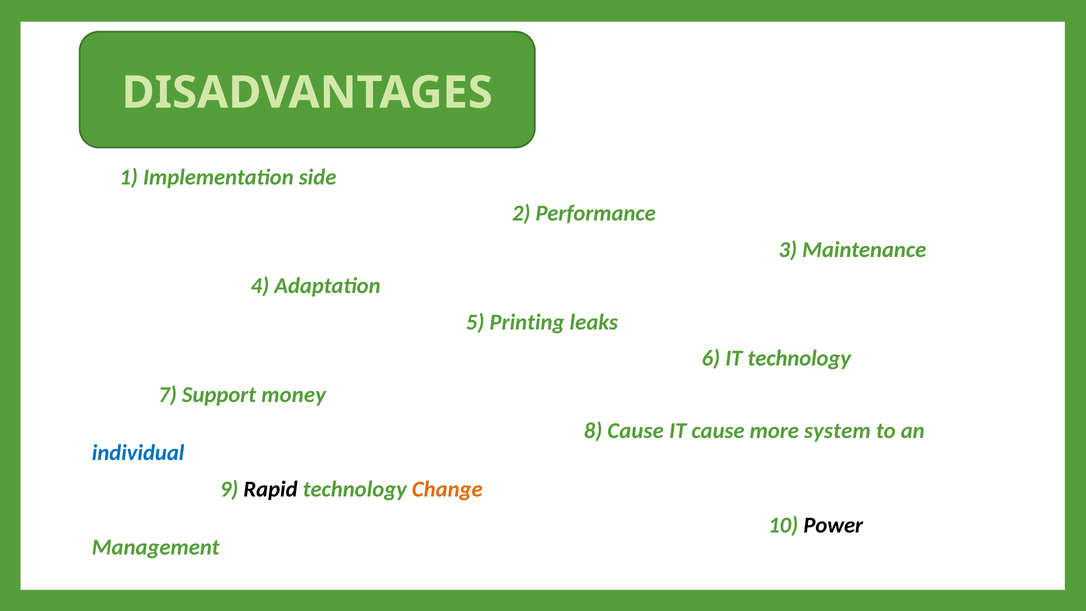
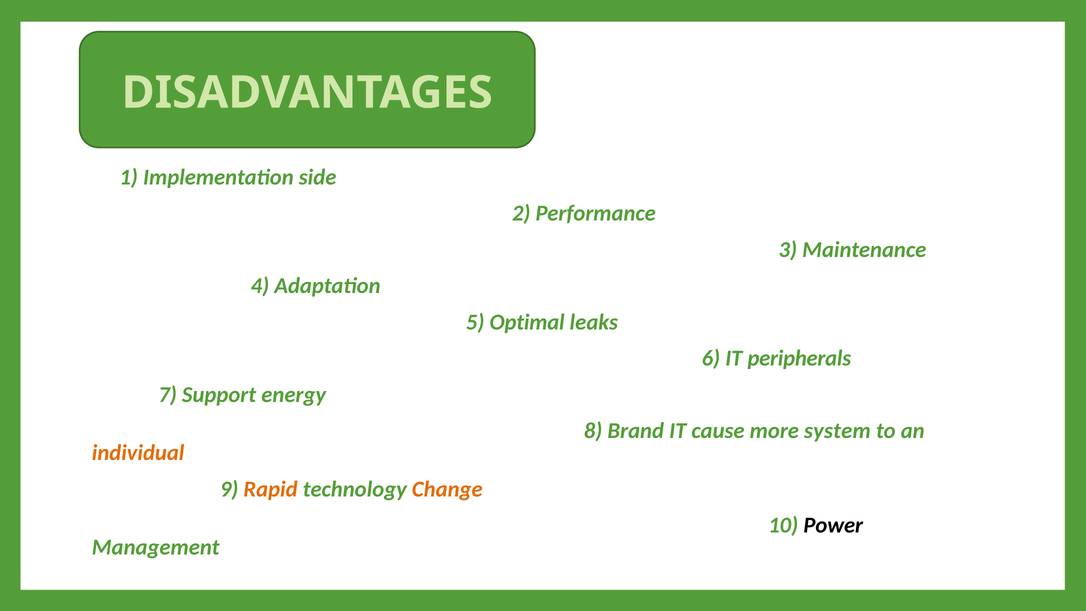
Printing: Printing -> Optimal
IT technology: technology -> peripherals
money: money -> energy
8 Cause: Cause -> Brand
individual colour: blue -> orange
Rapid colour: black -> orange
